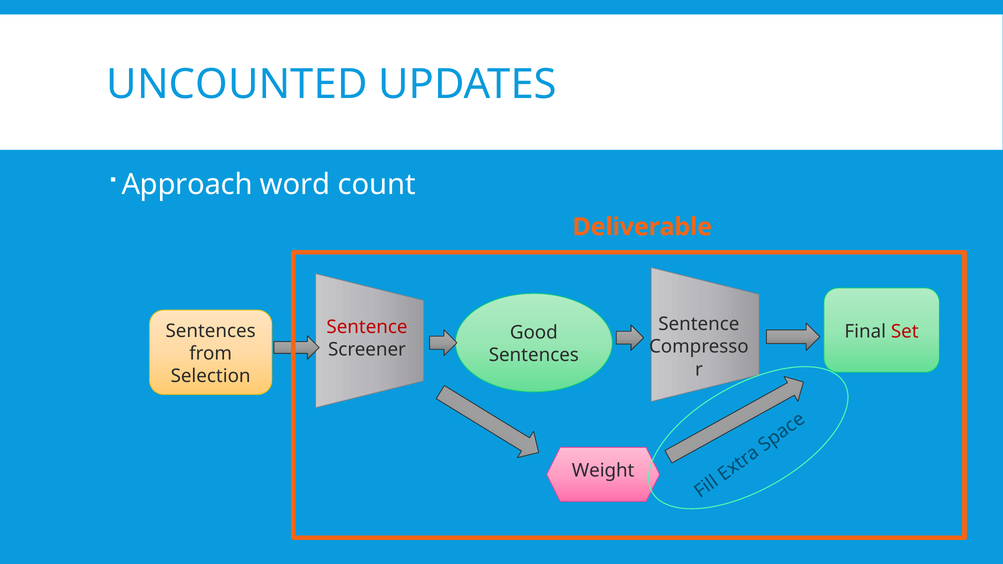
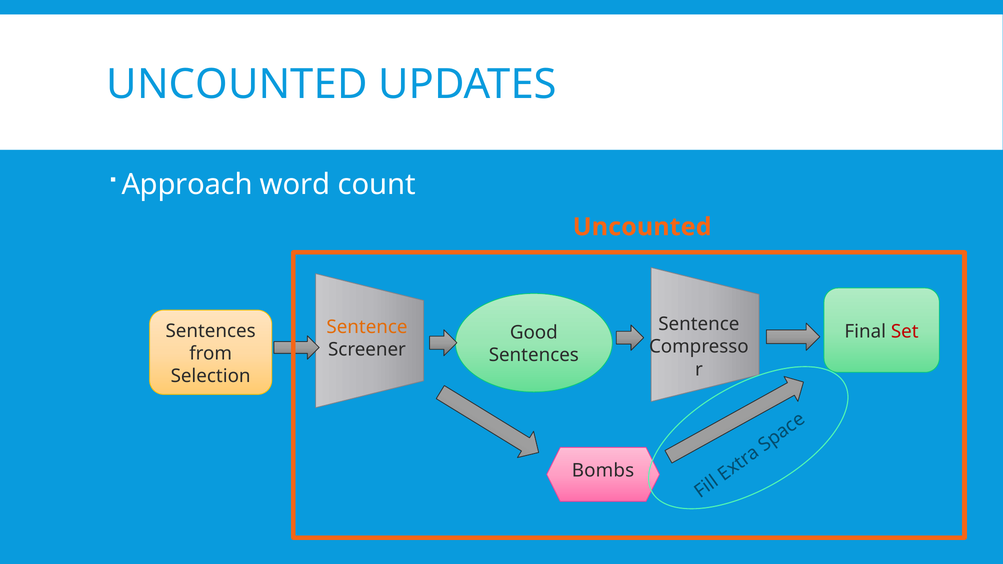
Deliverable at (642, 227): Deliverable -> Uncounted
Sentence at (367, 327) colour: red -> orange
Weight: Weight -> Bombs
